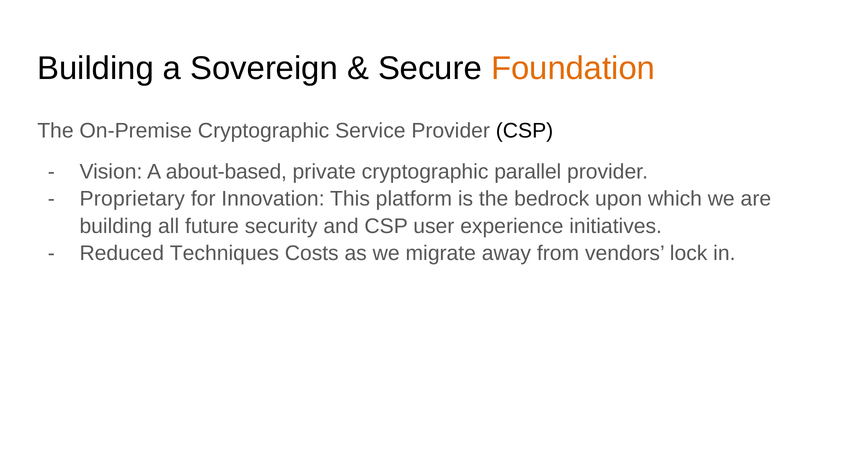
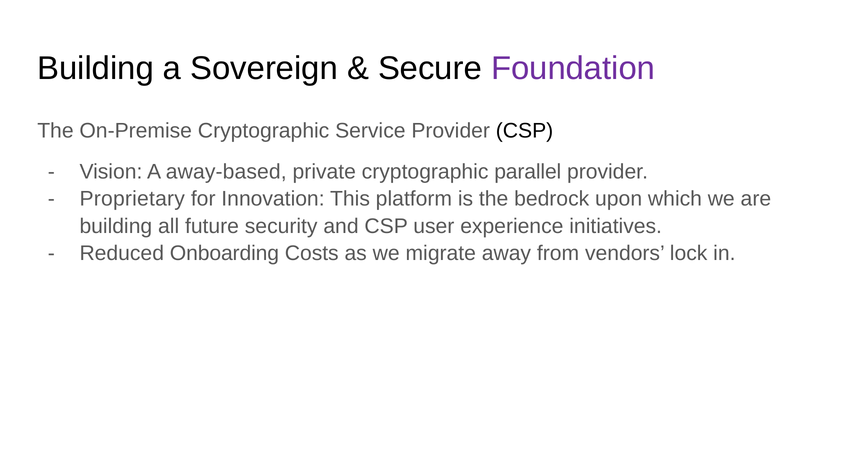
Foundation colour: orange -> purple
about-based: about-based -> away-based
Techniques: Techniques -> Onboarding
